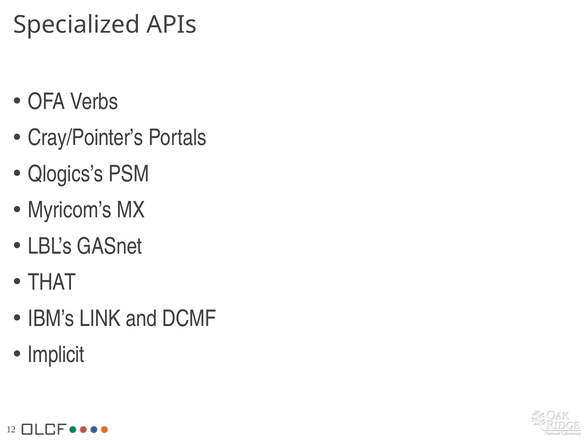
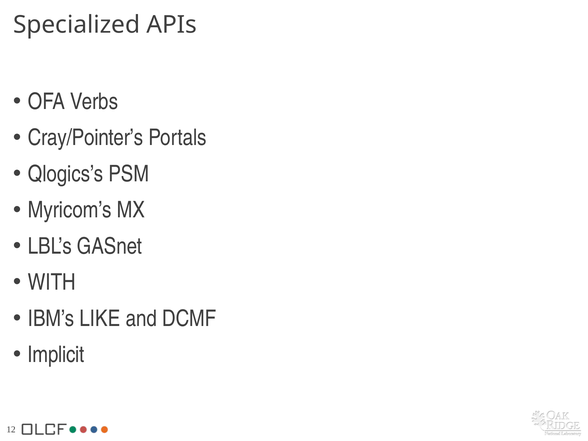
THAT: THAT -> WITH
LINK: LINK -> LIKE
